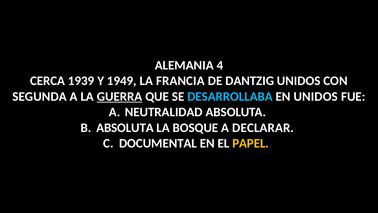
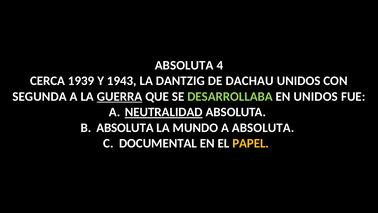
ALEMANIA at (184, 65): ALEMANIA -> ABSOLUTA
1949: 1949 -> 1943
FRANCIA: FRANCIA -> DANTZIG
DANTZIG: DANTZIG -> DACHAU
DESARROLLABA colour: light blue -> light green
NEUTRALIDAD underline: none -> present
BOSQUE: BOSQUE -> MUNDO
A DECLARAR: DECLARAR -> ABSOLUTA
